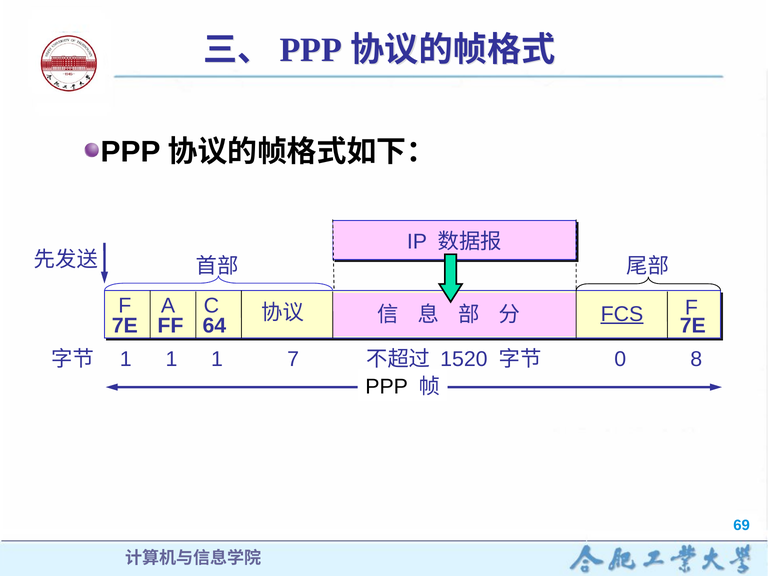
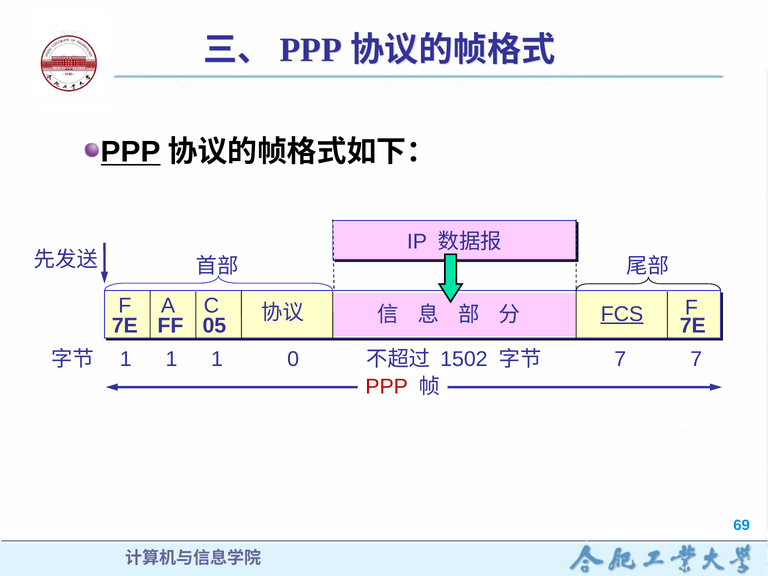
PPP at (131, 152) underline: none -> present
64: 64 -> 05
7: 7 -> 0
8 at (696, 359): 8 -> 7
1520: 1520 -> 1502
0 at (620, 359): 0 -> 7
PPP at (387, 387) colour: black -> red
